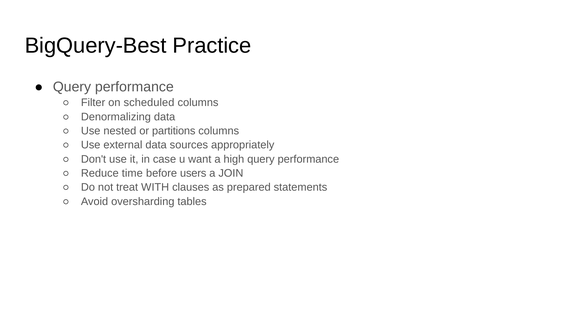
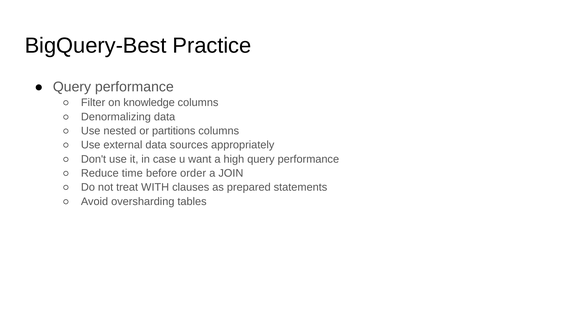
scheduled: scheduled -> knowledge
users: users -> order
